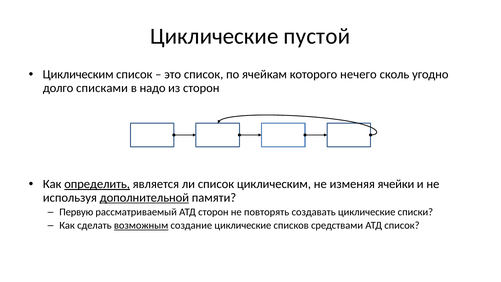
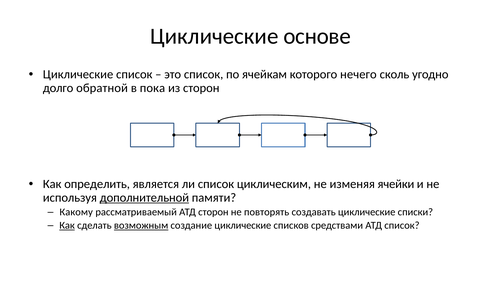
пустой: пустой -> основе
Циклическим at (78, 74): Циклическим -> Циклические
списками: списками -> обратной
надо: надо -> пока
определить underline: present -> none
Первую: Первую -> Какому
Как at (67, 225) underline: none -> present
